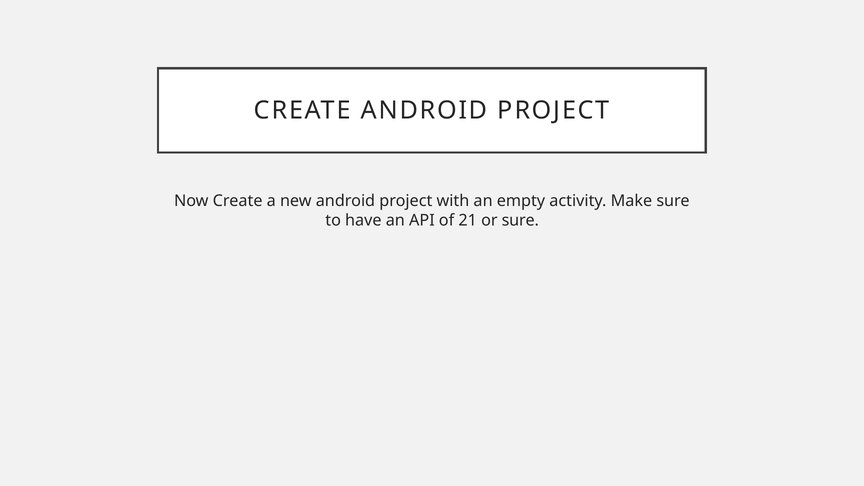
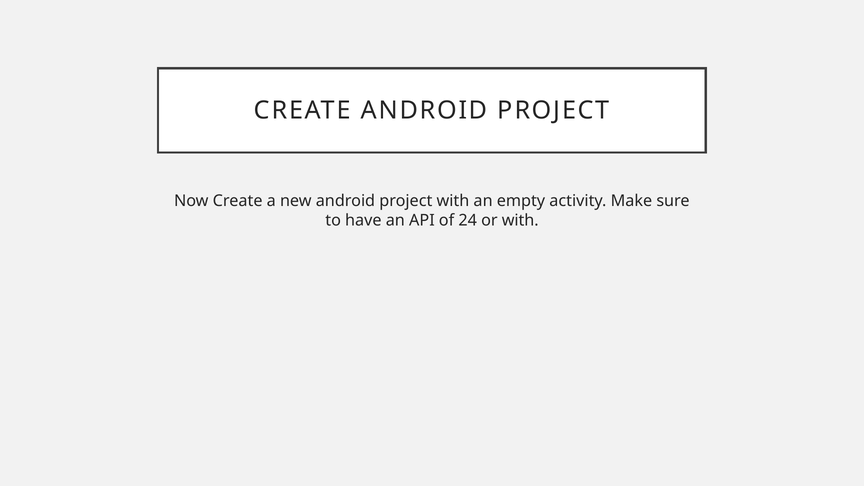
21: 21 -> 24
or sure: sure -> with
